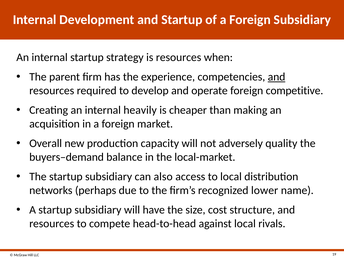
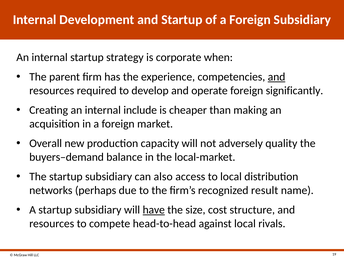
is resources: resources -> corporate
competitive: competitive -> significantly
heavily: heavily -> include
lower: lower -> result
have underline: none -> present
